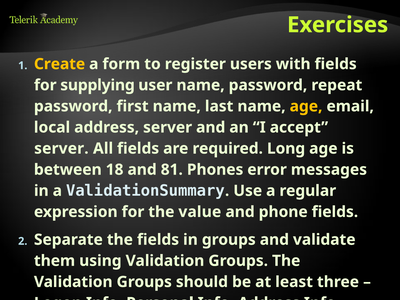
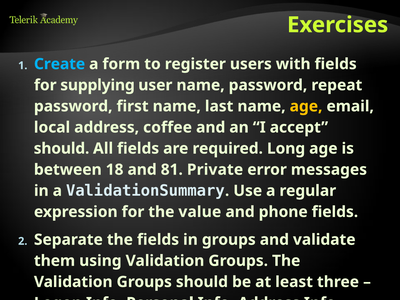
Create colour: yellow -> light blue
address server: server -> coffee
server at (61, 149): server -> should
Phones: Phones -> Private
